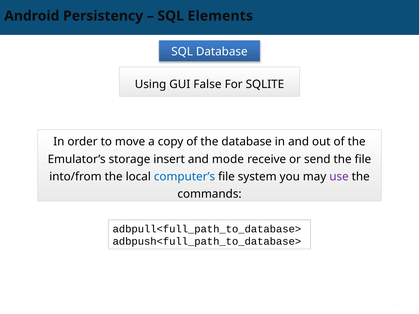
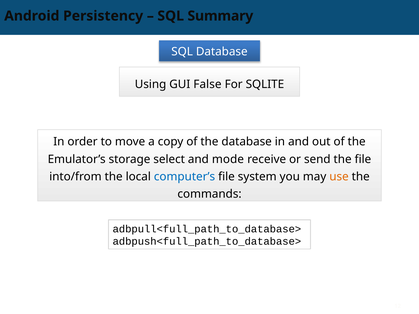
Elements: Elements -> Summary
insert: insert -> select
use colour: purple -> orange
